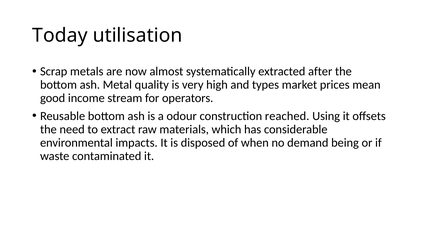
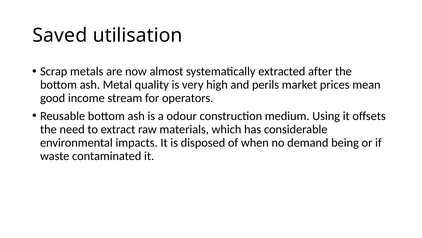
Today: Today -> Saved
types: types -> perils
reached: reached -> medium
